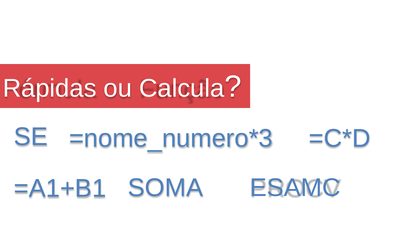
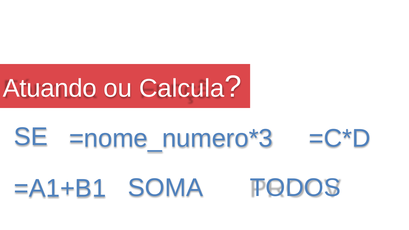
Rápidas: Rápidas -> Atuando
ESAMC: ESAMC -> TODOS
